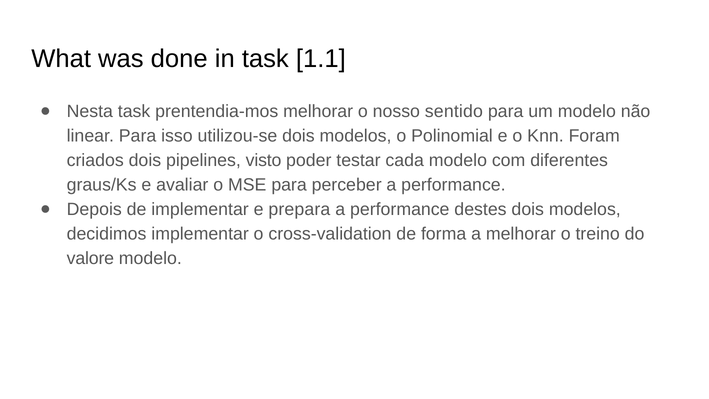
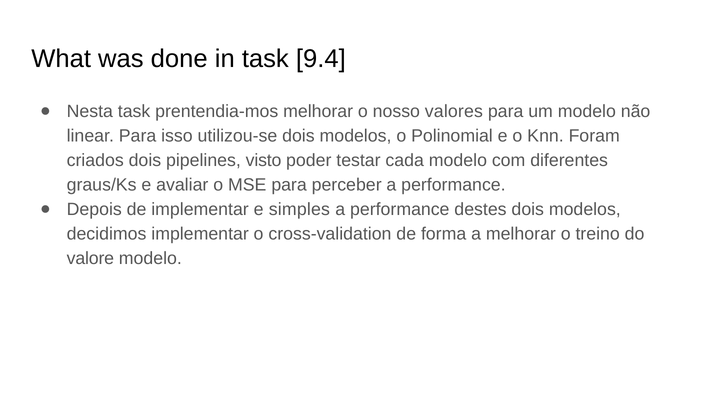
1.1: 1.1 -> 9.4
sentido: sentido -> valores
prepara: prepara -> simples
